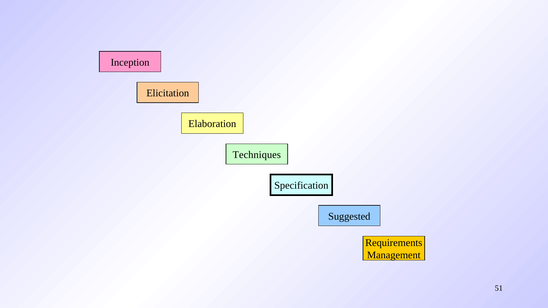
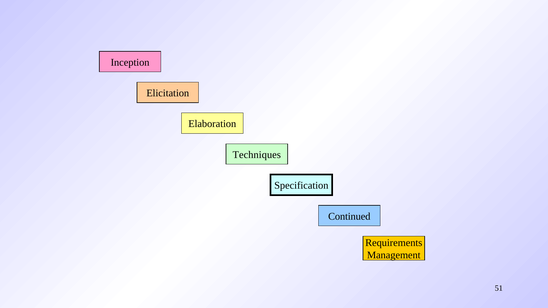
Suggested: Suggested -> Continued
